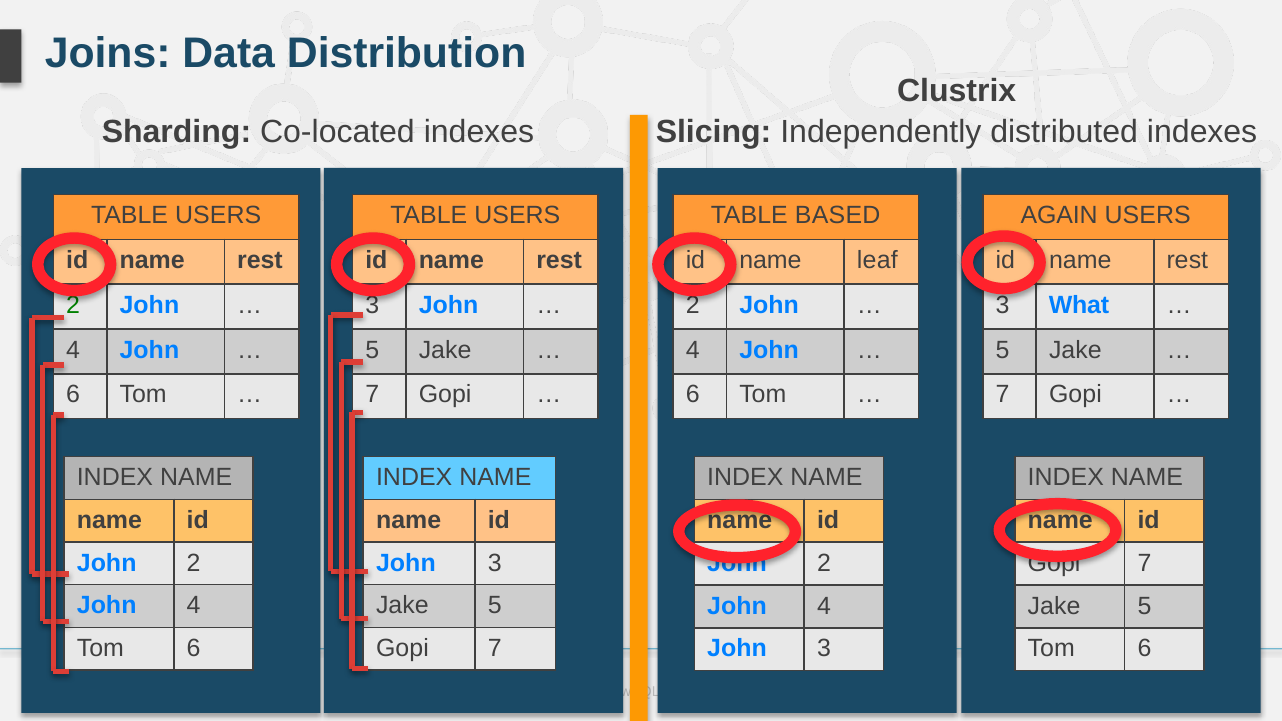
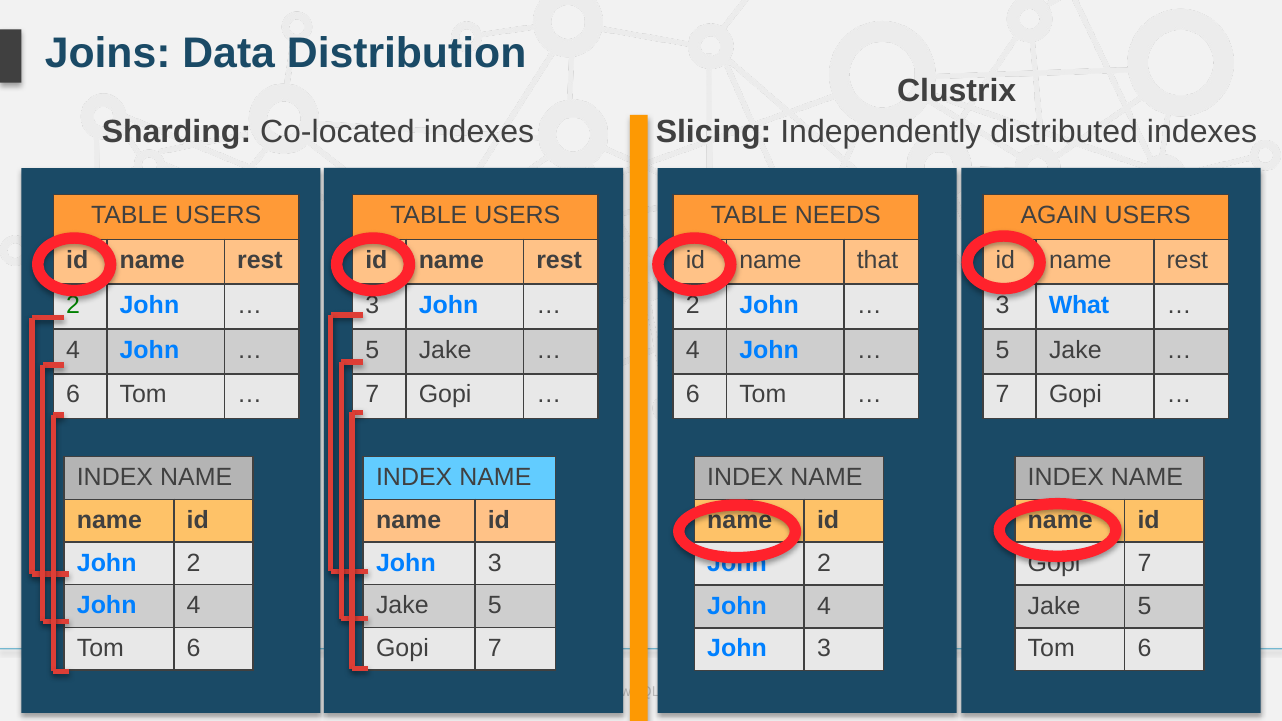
BASED: BASED -> NEEDS
leaf: leaf -> that
